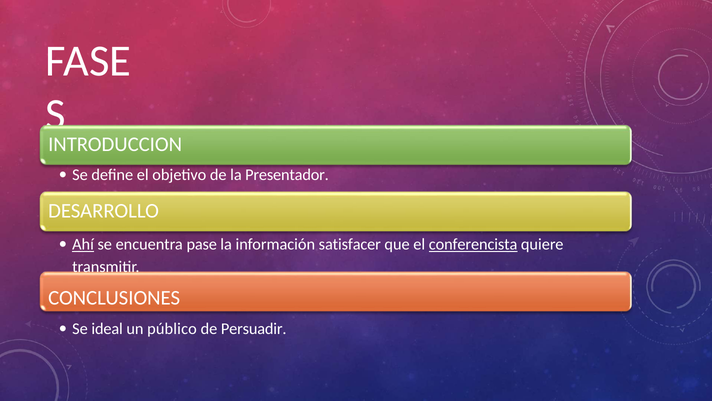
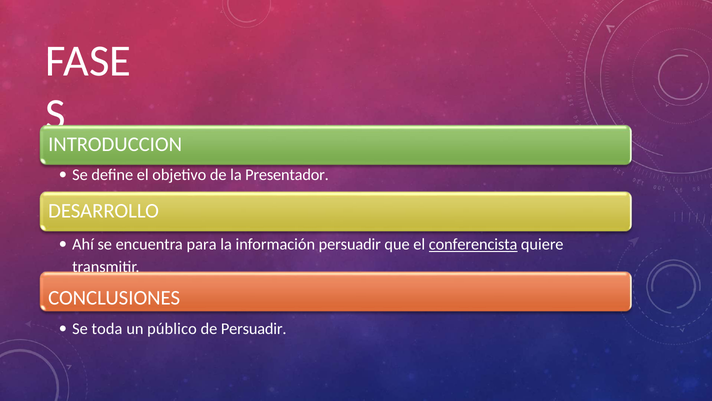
Ahí underline: present -> none
pase: pase -> para
información satisfacer: satisfacer -> persuadir
ideal: ideal -> toda
